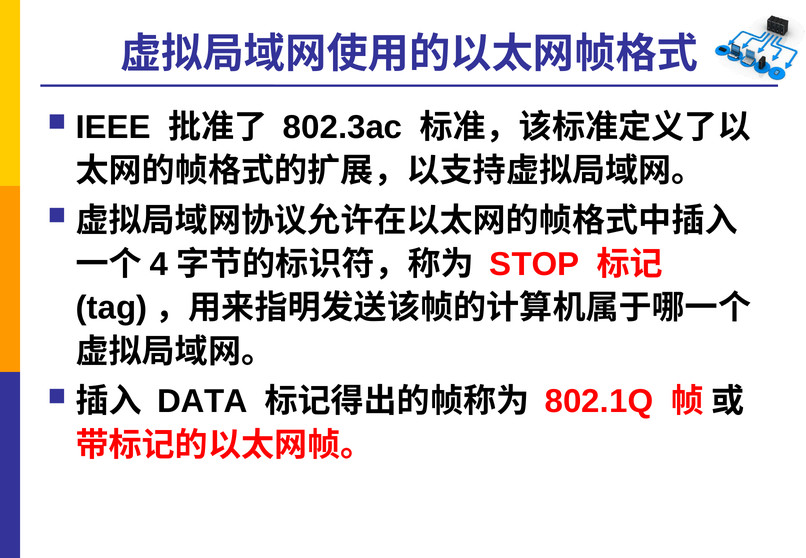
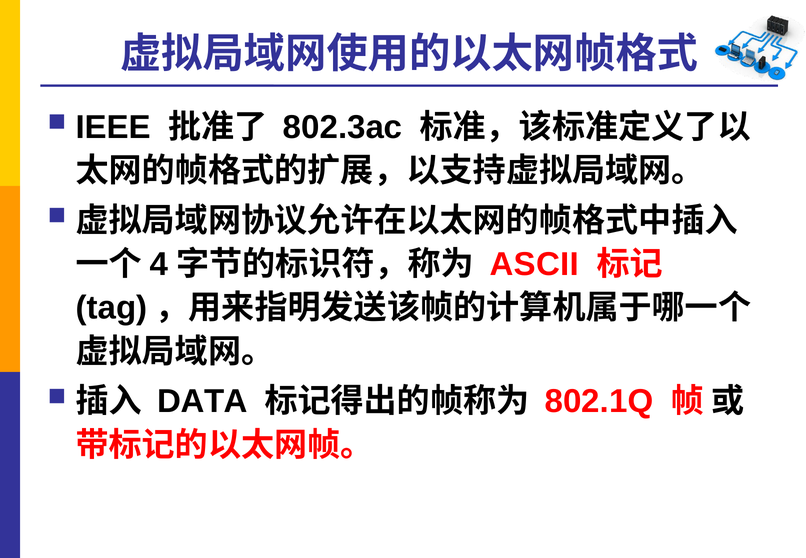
STOP: STOP -> ASCII
